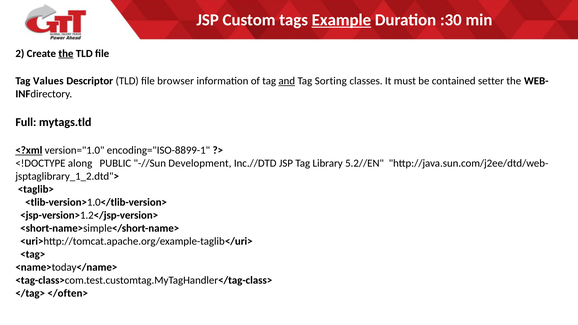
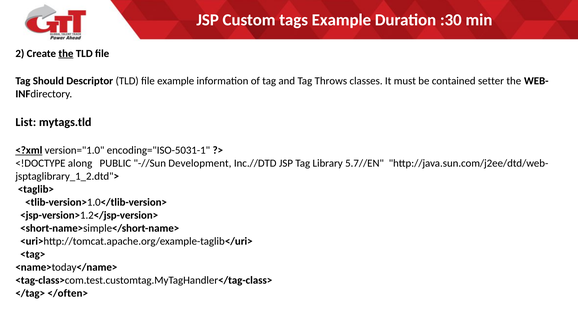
Example at (341, 20) underline: present -> none
Values: Values -> Should
file browser: browser -> example
and underline: present -> none
Sorting: Sorting -> Throws
Full: Full -> List
encoding="ISO-8899-1: encoding="ISO-8899-1 -> encoding="ISO-5031-1
5.2//EN: 5.2//EN -> 5.7//EN
